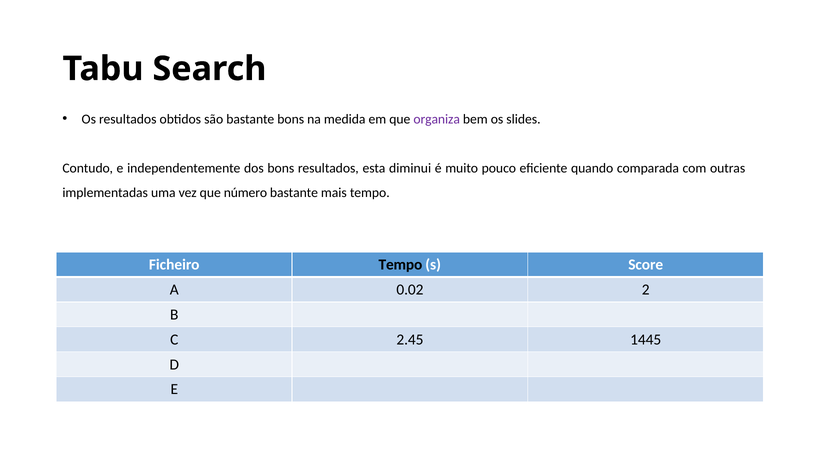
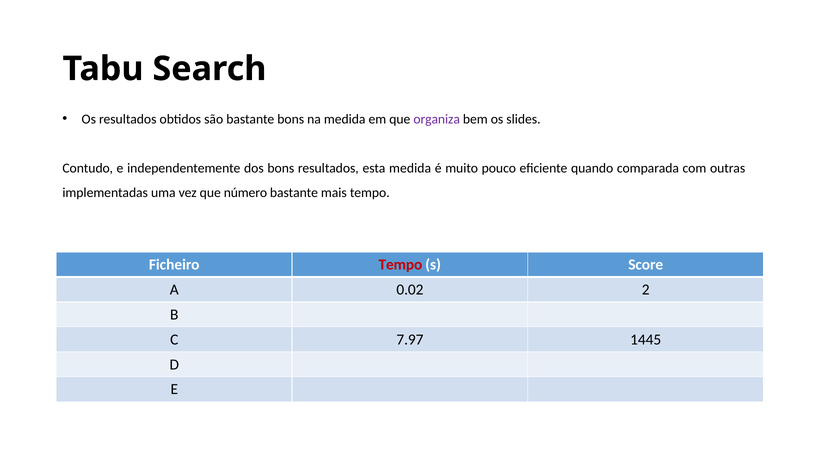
esta diminui: diminui -> medida
Tempo at (400, 265) colour: black -> red
2.45: 2.45 -> 7.97
